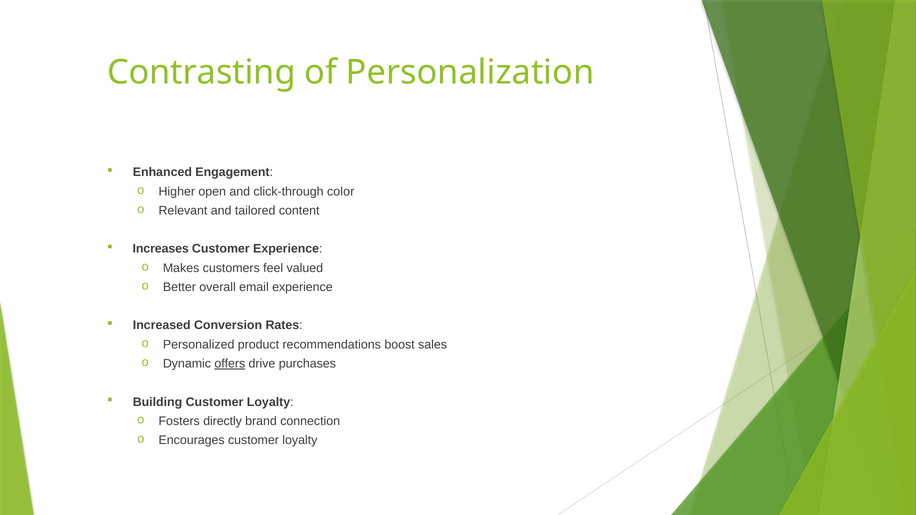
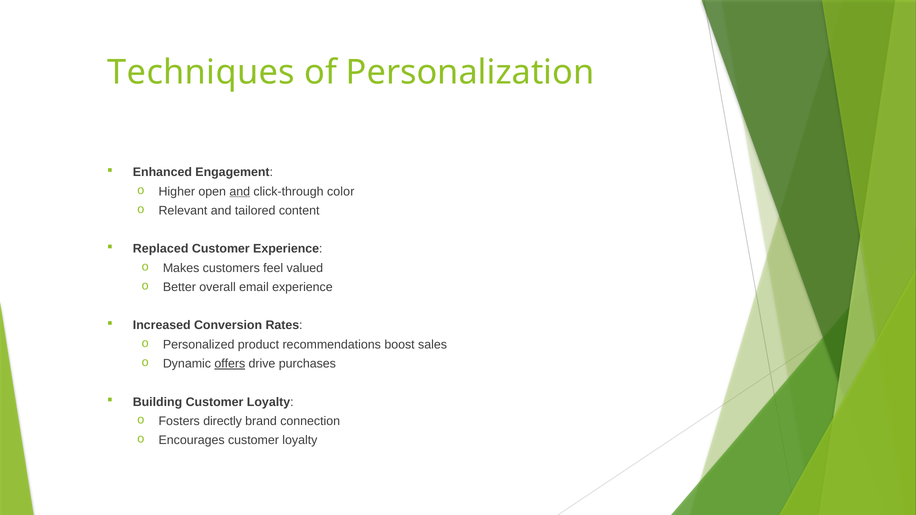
Contrasting: Contrasting -> Techniques
and at (240, 192) underline: none -> present
Increases: Increases -> Replaced
